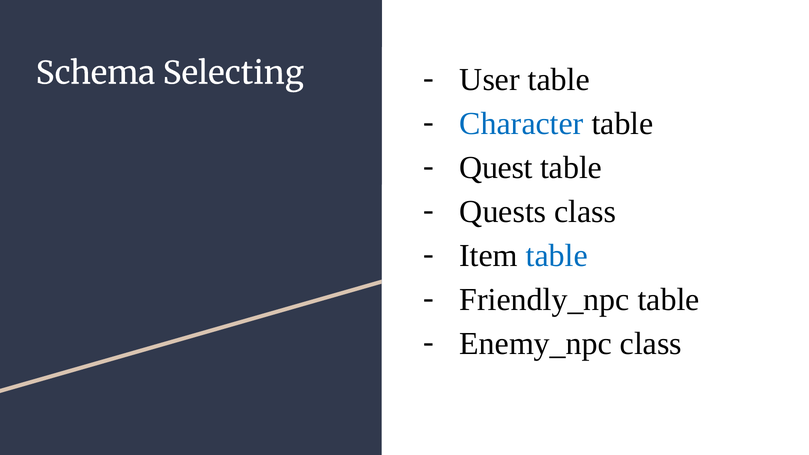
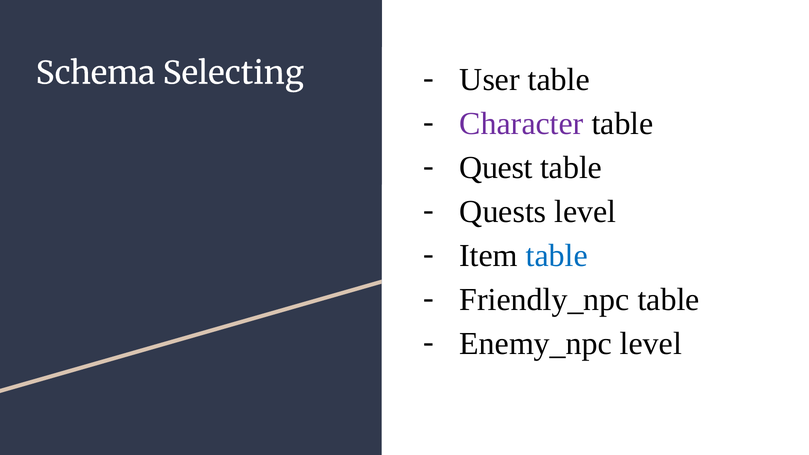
Character colour: blue -> purple
Quests class: class -> level
Enemy_npc class: class -> level
